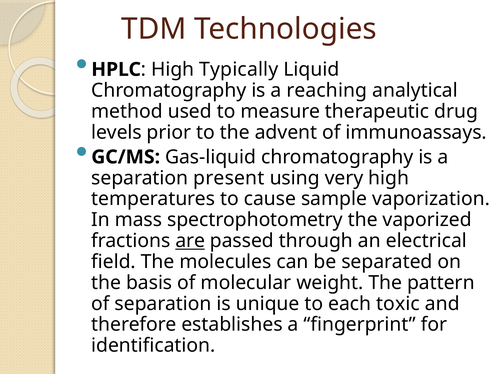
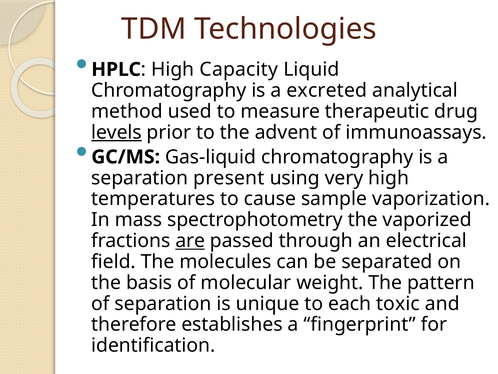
Typically: Typically -> Capacity
reaching: reaching -> excreted
levels underline: none -> present
